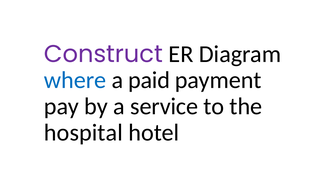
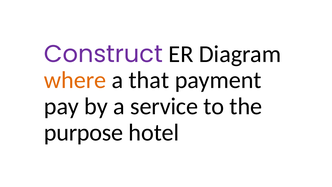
where colour: blue -> orange
paid: paid -> that
hospital: hospital -> purpose
